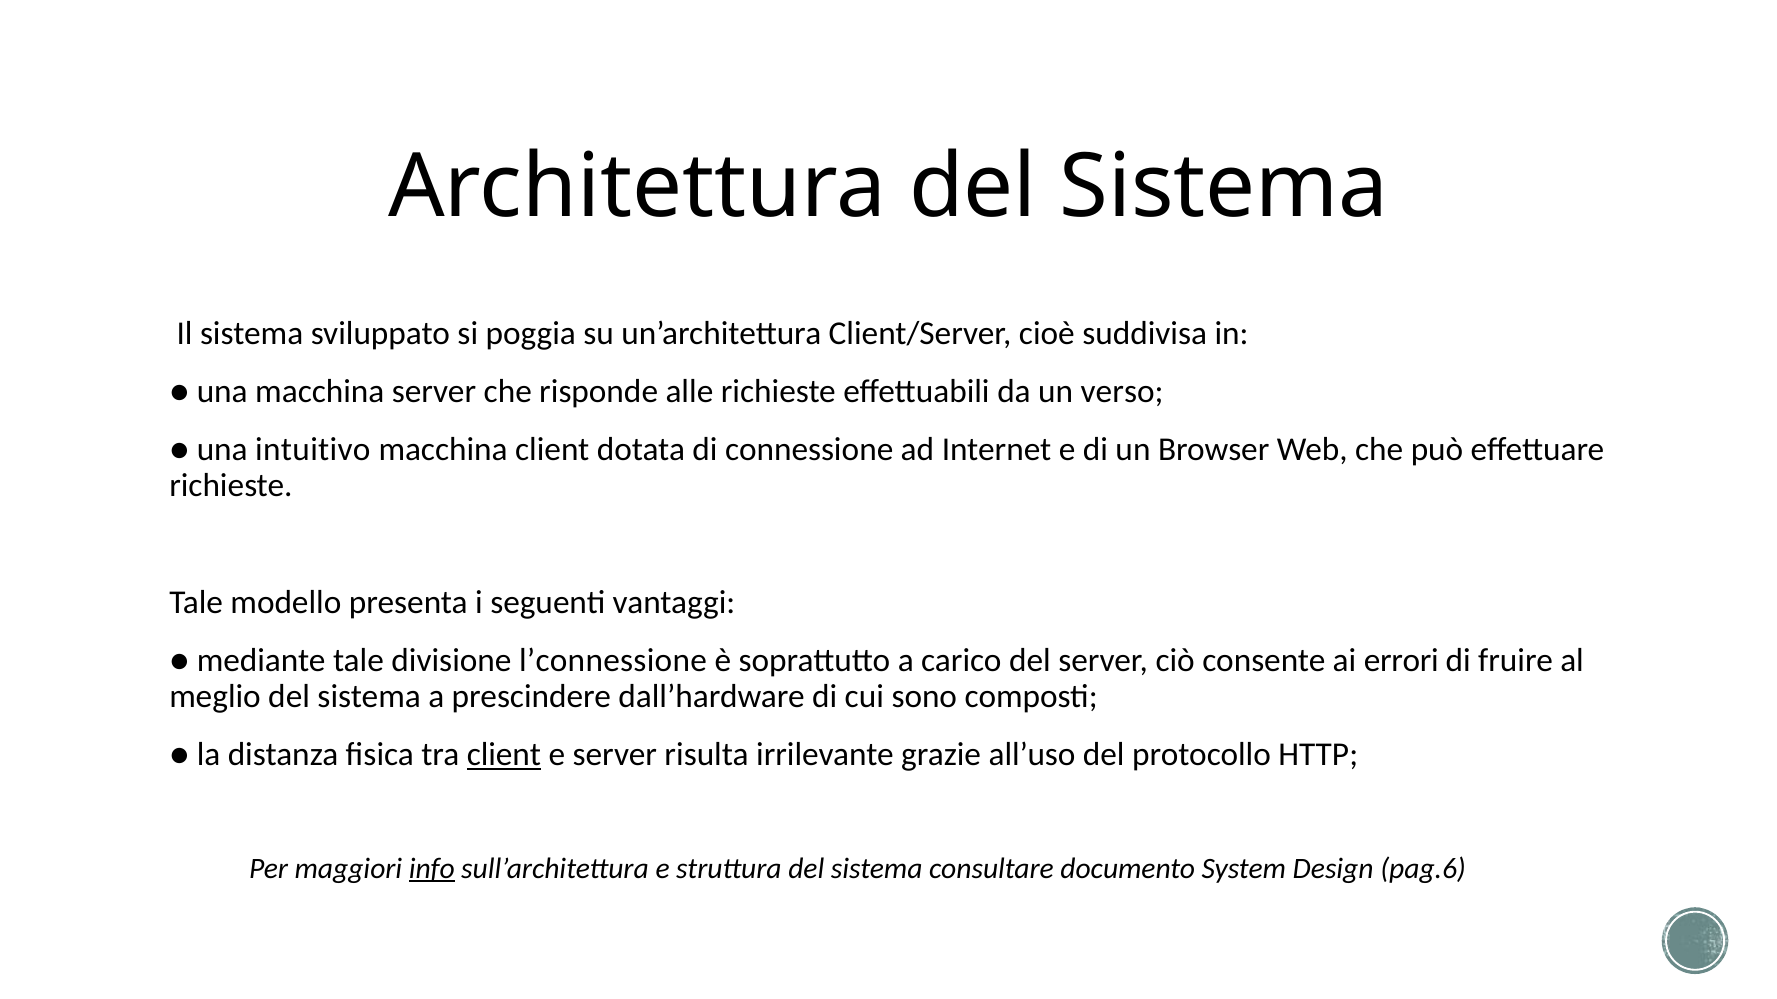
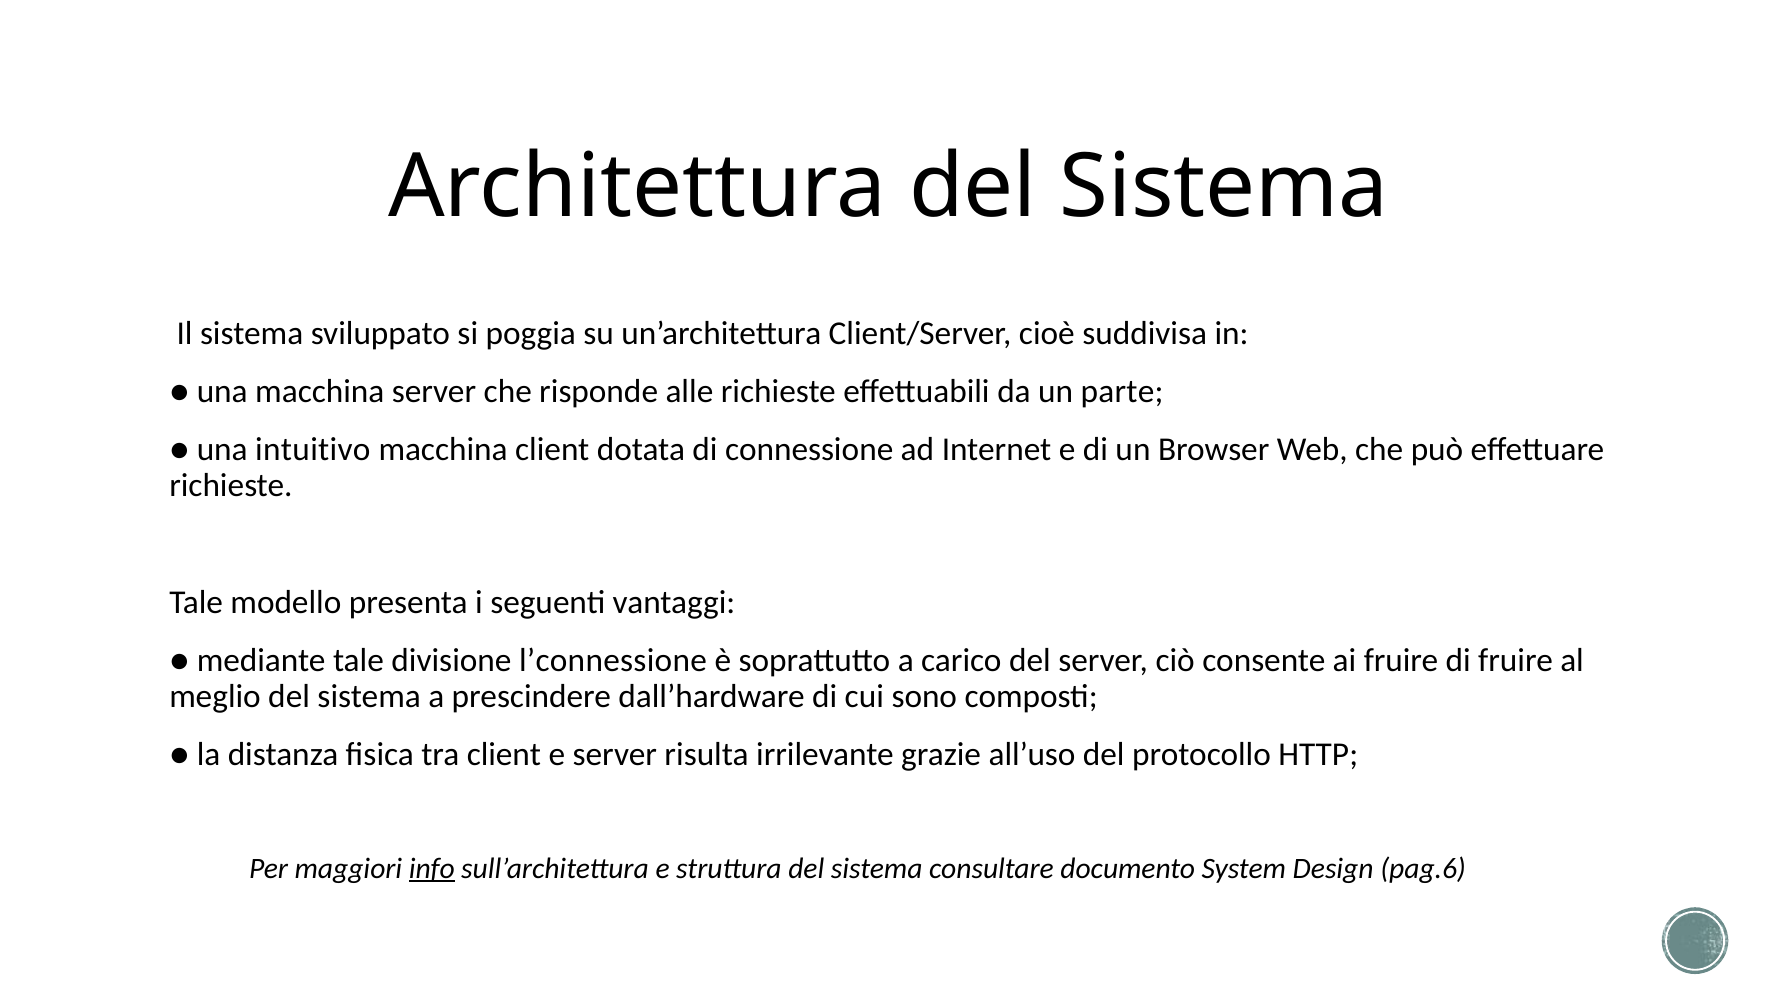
verso: verso -> parte
ai errori: errori -> fruire
client at (504, 755) underline: present -> none
